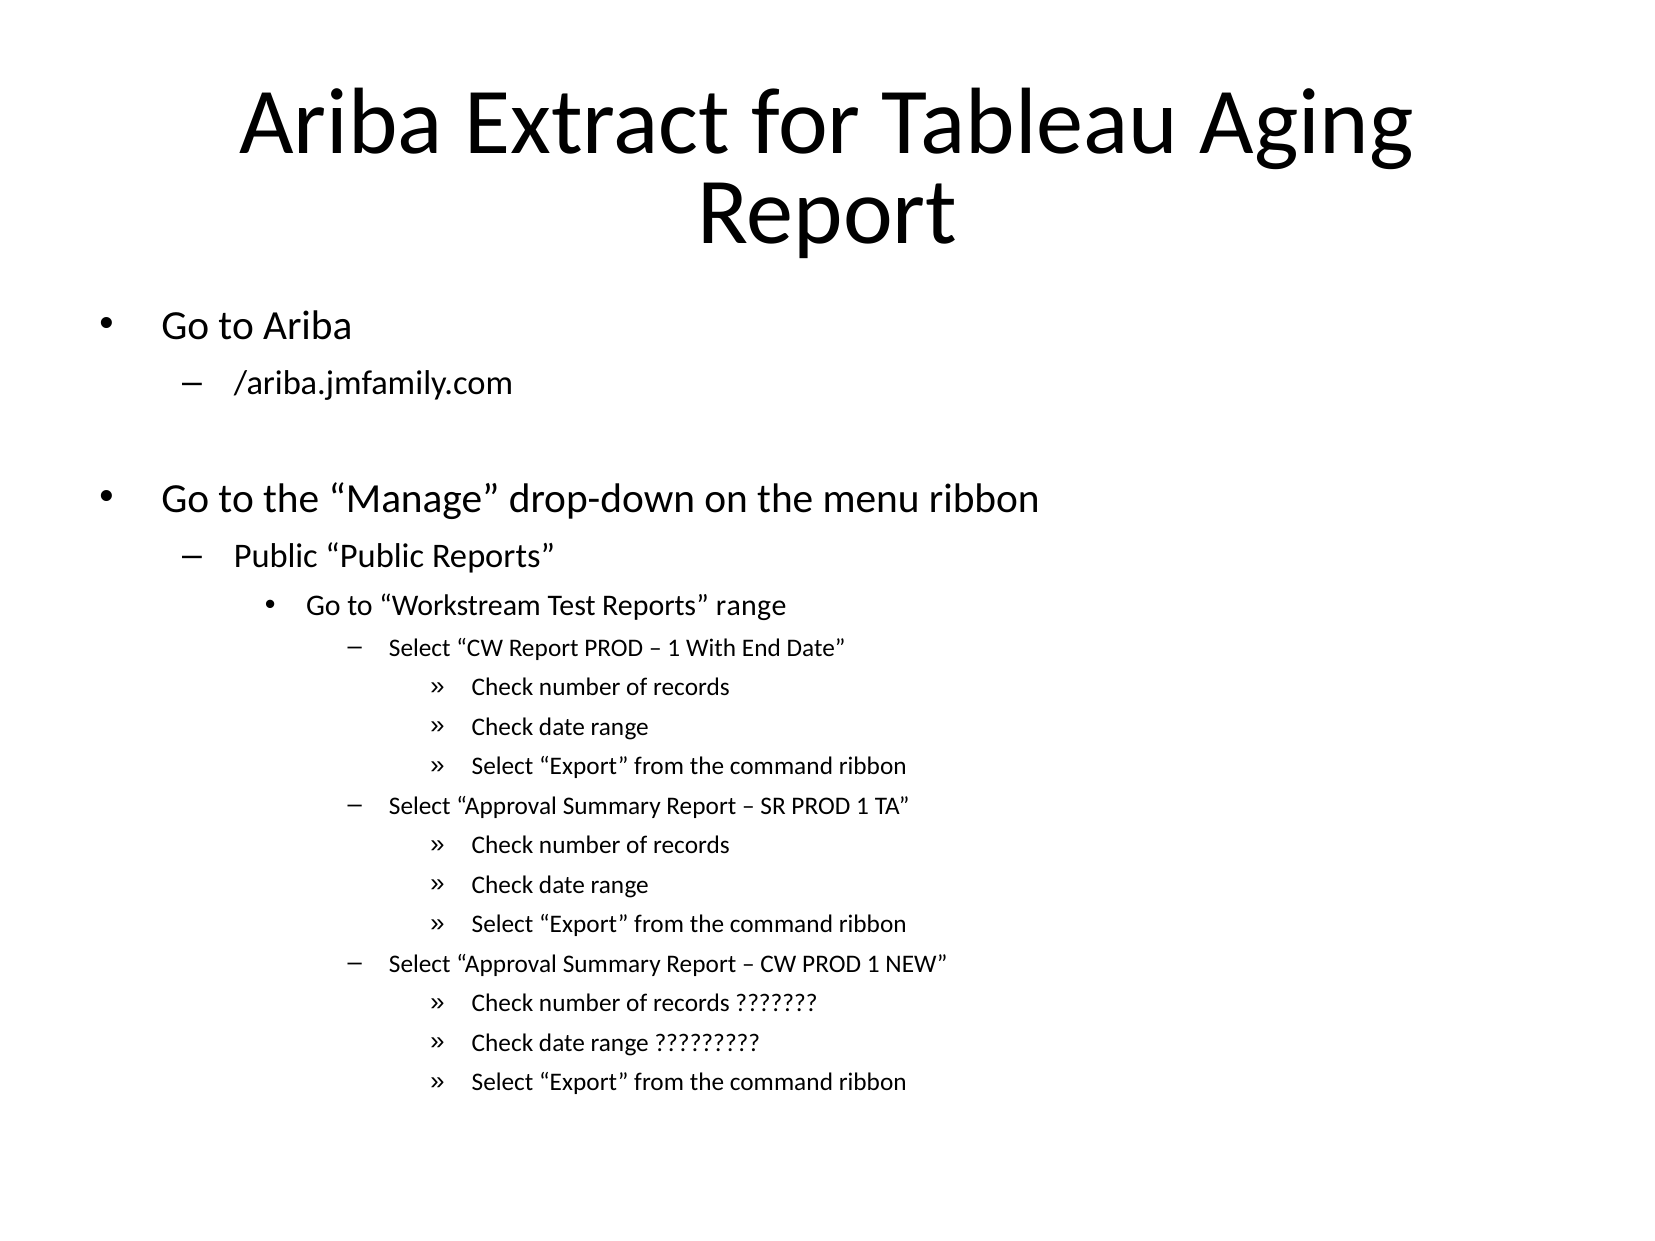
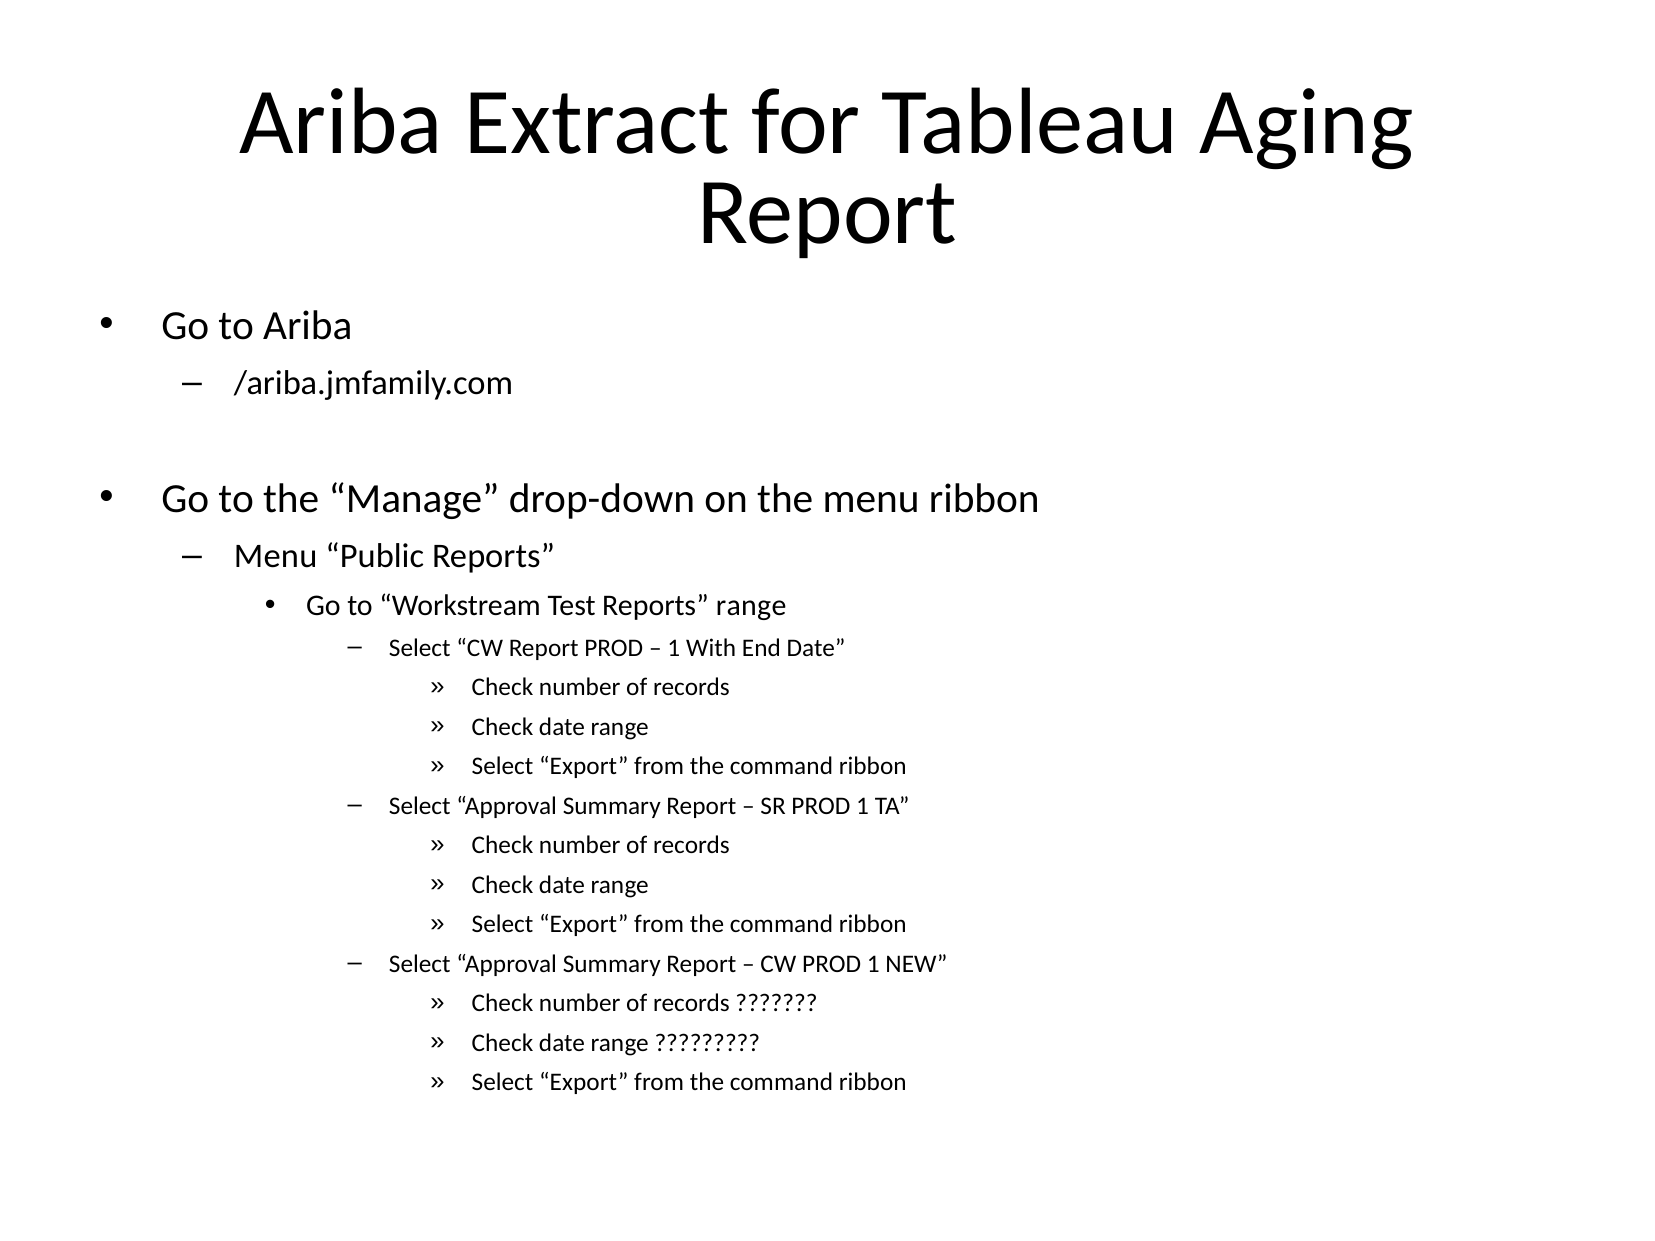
Public at (276, 556): Public -> Menu
